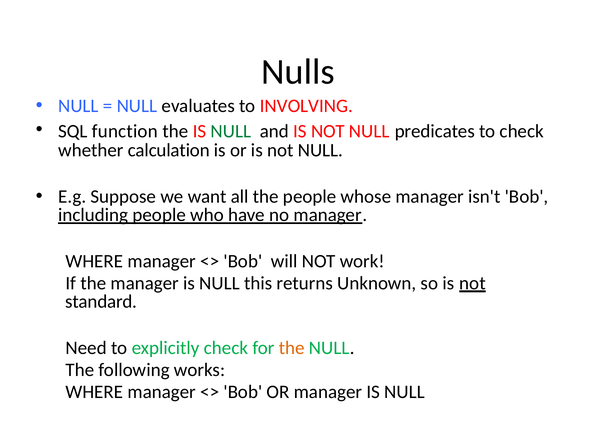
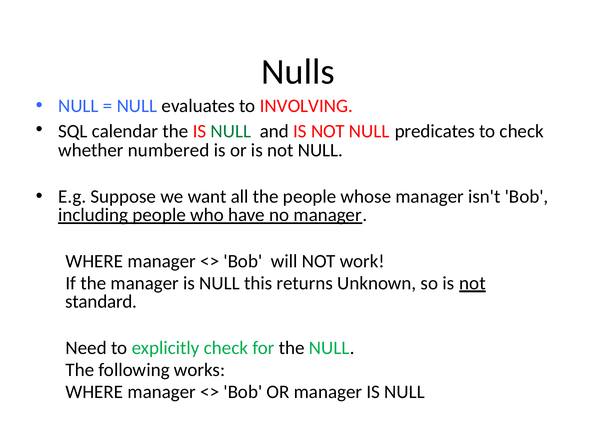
function: function -> calendar
calculation: calculation -> numbered
the at (292, 348) colour: orange -> black
